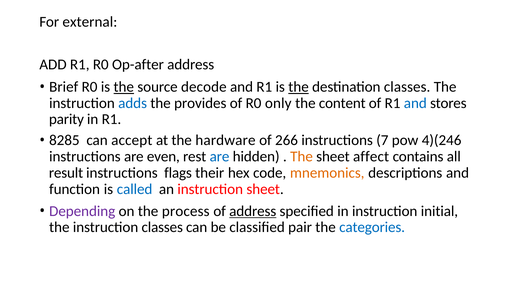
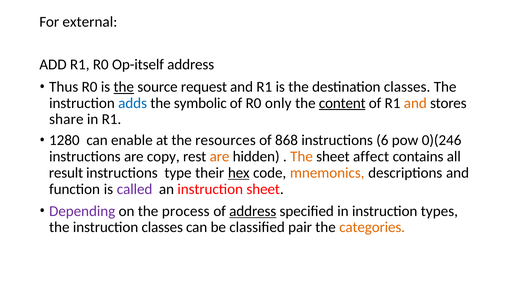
Op-after: Op-after -> Op-itself
Brief: Brief -> Thus
decode: decode -> request
the at (299, 87) underline: present -> none
provides: provides -> symbolic
content underline: none -> present
and at (415, 103) colour: blue -> orange
parity: parity -> share
8285: 8285 -> 1280
accept: accept -> enable
hardware: hardware -> resources
266: 266 -> 868
7: 7 -> 6
4)(246: 4)(246 -> 0)(246
even: even -> copy
are at (219, 156) colour: blue -> orange
flags: flags -> type
hex underline: none -> present
called colour: blue -> purple
initial: initial -> types
categories colour: blue -> orange
